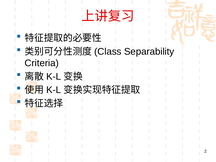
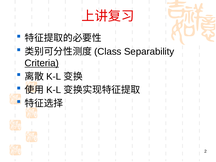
Criteria underline: none -> present
